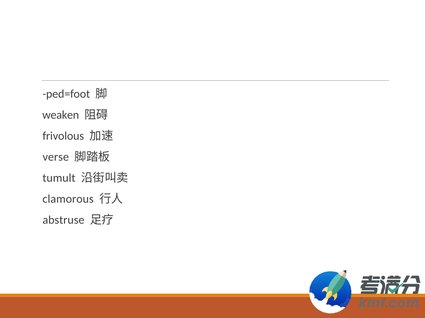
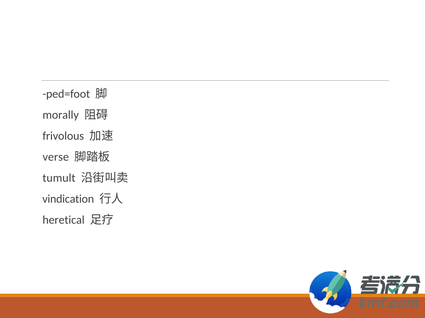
weaken: weaken -> morally
clamorous: clamorous -> vindication
abstruse: abstruse -> heretical
